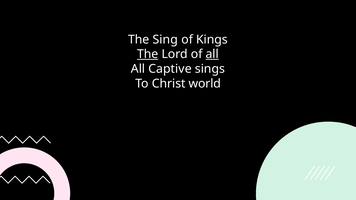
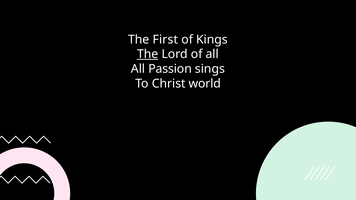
Sing: Sing -> First
all at (212, 54) underline: present -> none
Captive: Captive -> Passion
